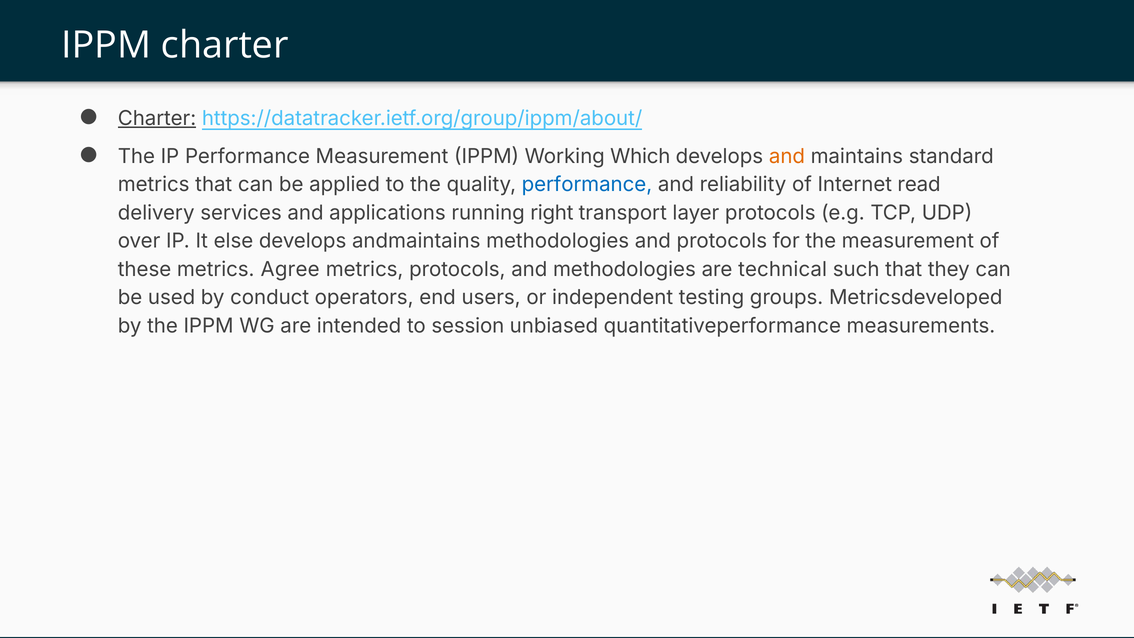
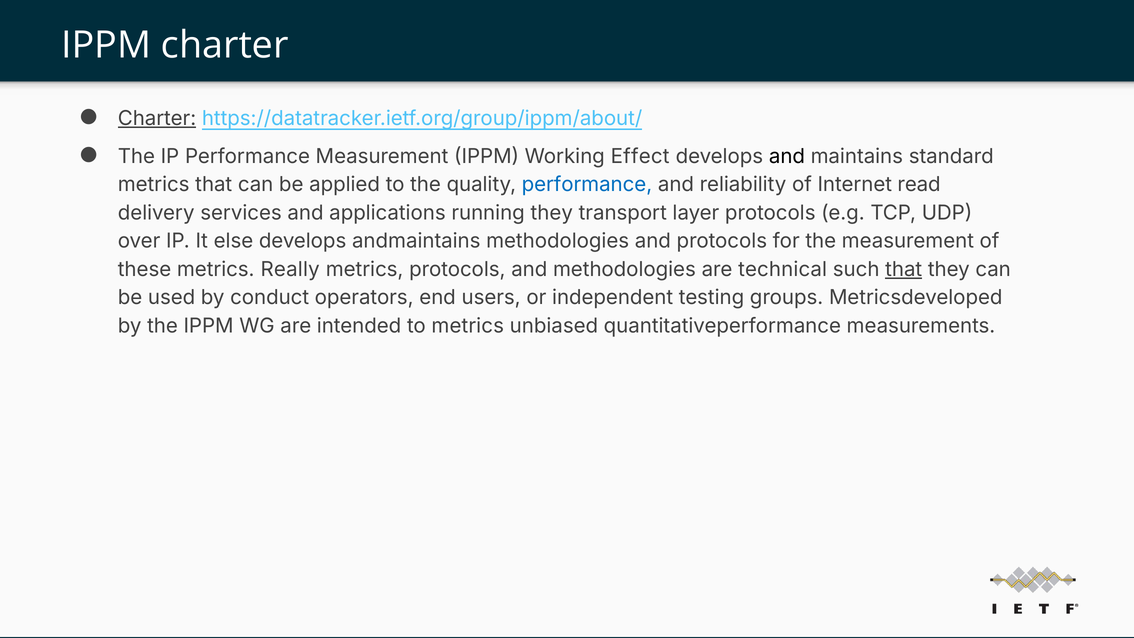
Which: Which -> Effect
and at (787, 156) colour: orange -> black
running right: right -> they
Agree: Agree -> Really
that at (904, 269) underline: none -> present
to session: session -> metrics
